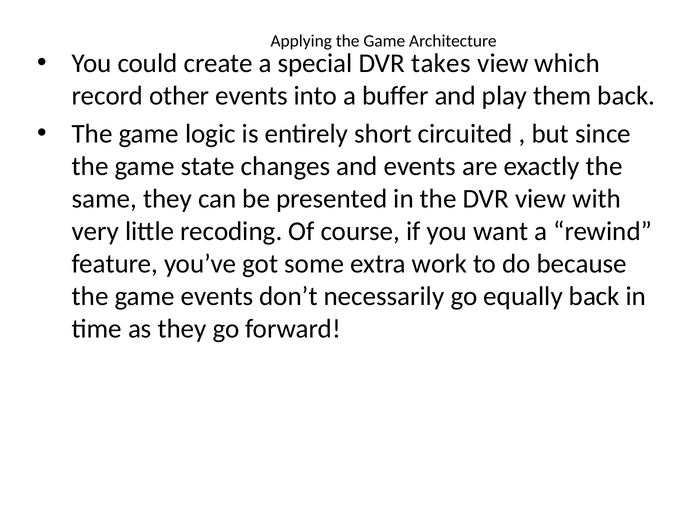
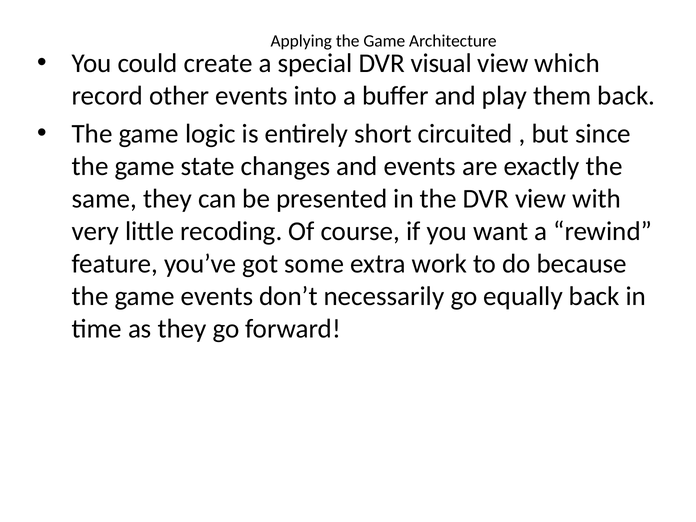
takes: takes -> visual
